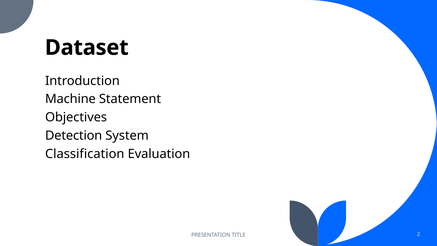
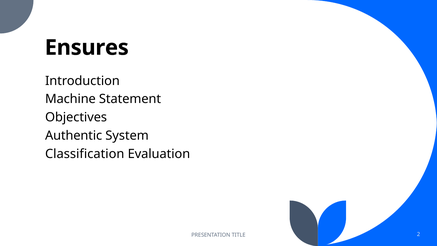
Dataset: Dataset -> Ensures
Detection: Detection -> Authentic
